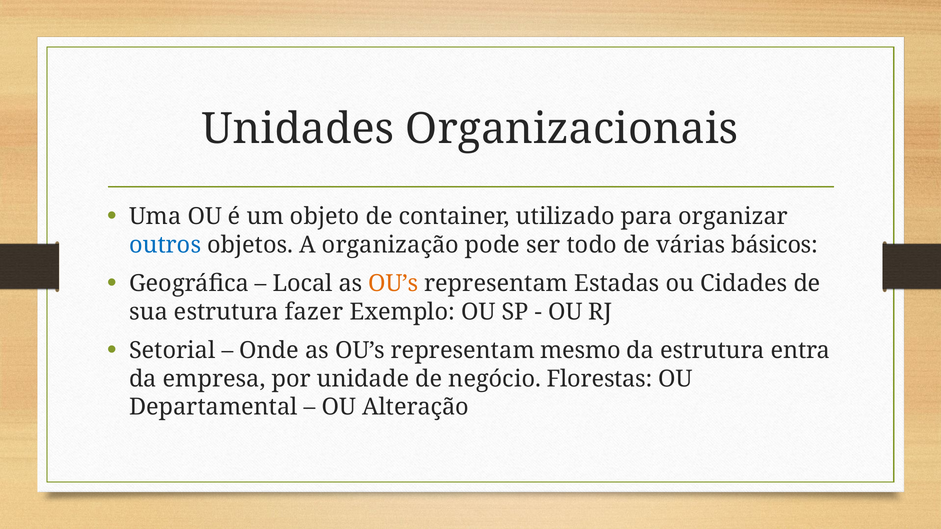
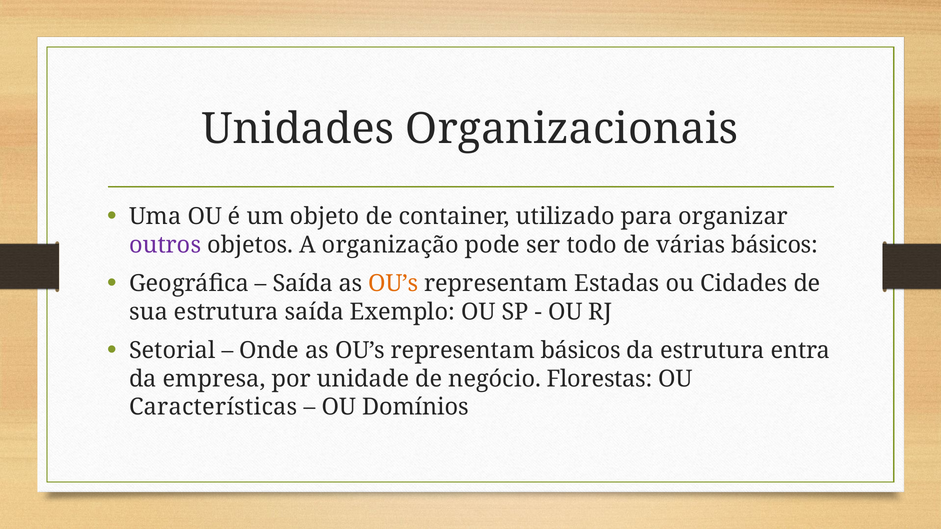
outros colour: blue -> purple
Local at (303, 284): Local -> Saída
estrutura fazer: fazer -> saída
representam mesmo: mesmo -> básicos
Departamental: Departamental -> Características
Alteração: Alteração -> Domínios
